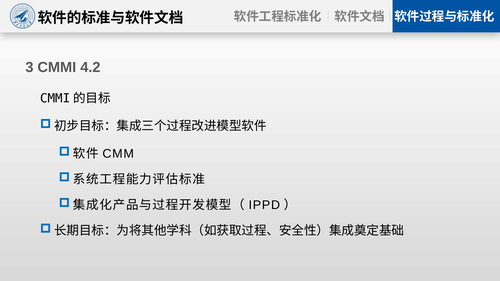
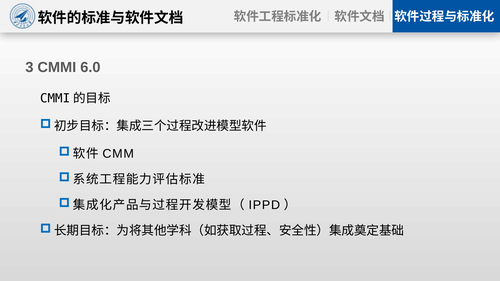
4.2: 4.2 -> 6.0
